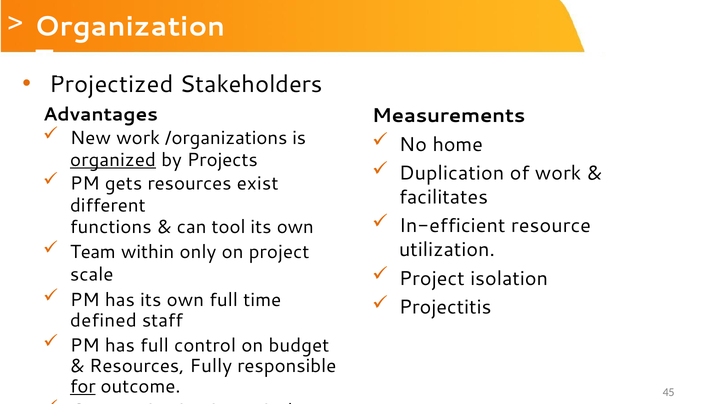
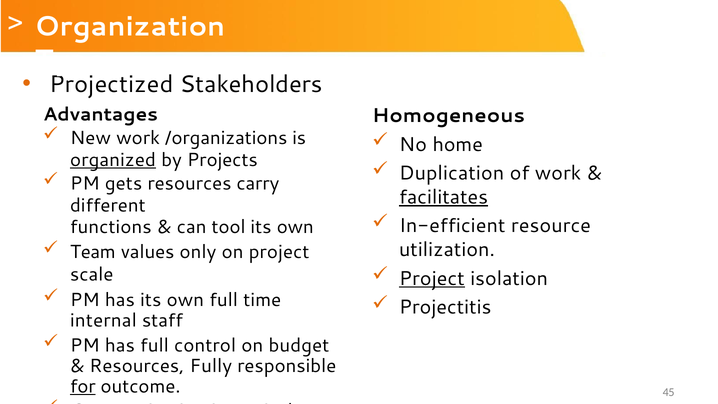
Measurements: Measurements -> Homogeneous
exist: exist -> carry
facilitates underline: none -> present
within: within -> values
Project at (432, 278) underline: none -> present
defined: defined -> internal
